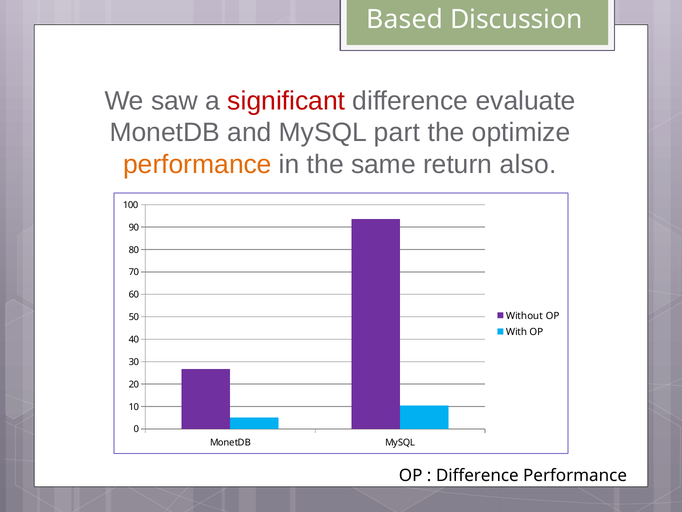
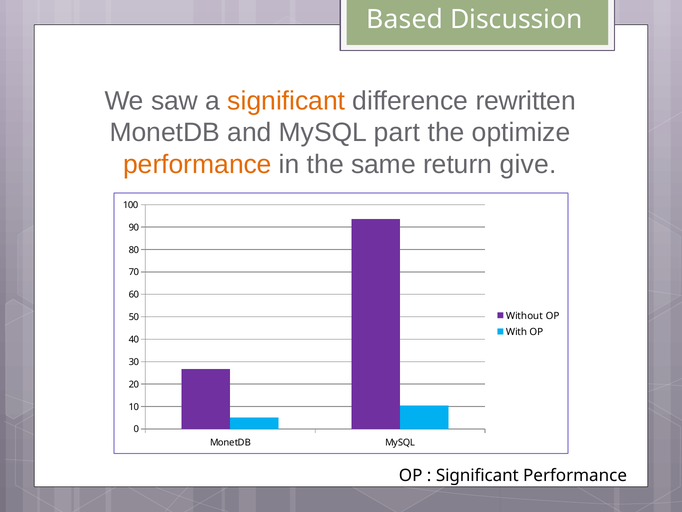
significant at (286, 101) colour: red -> orange
evaluate: evaluate -> rewritten
also: also -> give
Difference at (477, 475): Difference -> Significant
